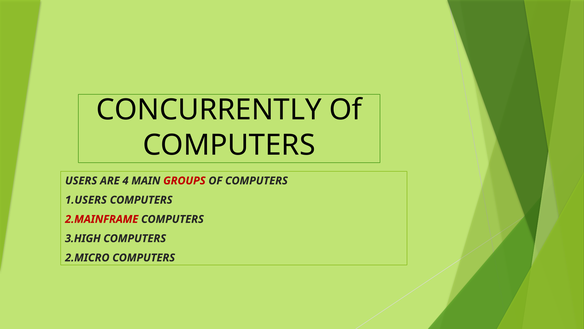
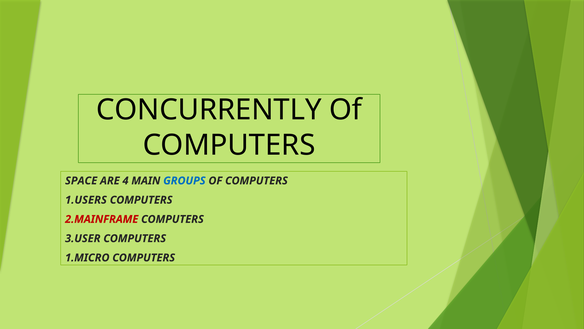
USERS: USERS -> SPACE
GROUPS colour: red -> blue
3.HIGH: 3.HIGH -> 3.USER
2.MICRO: 2.MICRO -> 1.MICRO
